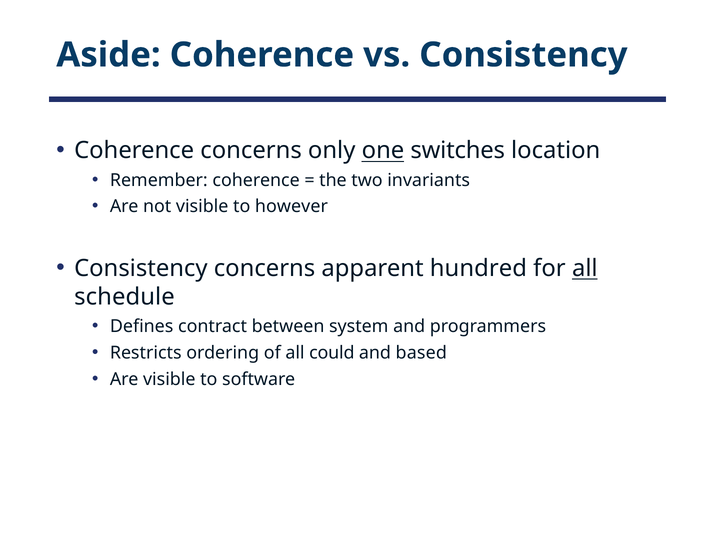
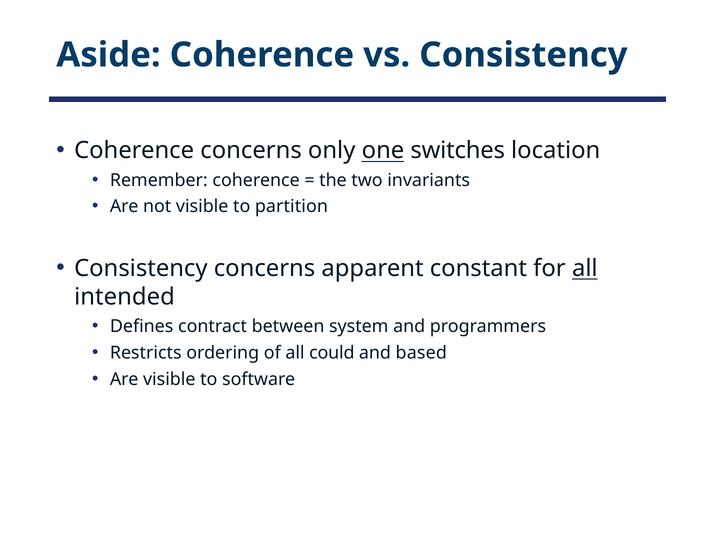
however: however -> partition
hundred: hundred -> constant
schedule: schedule -> intended
